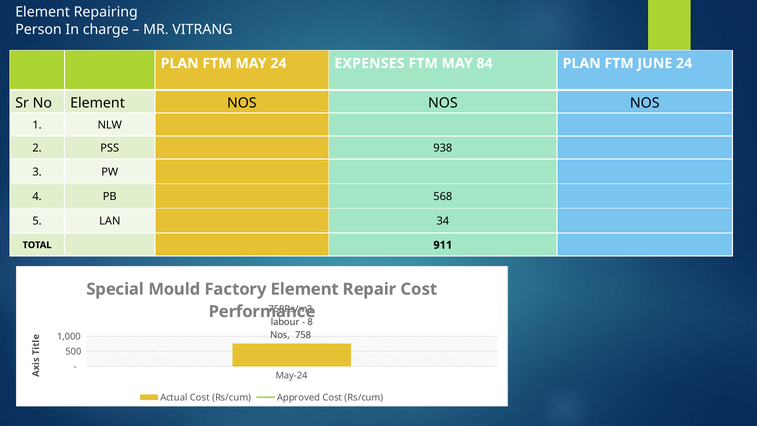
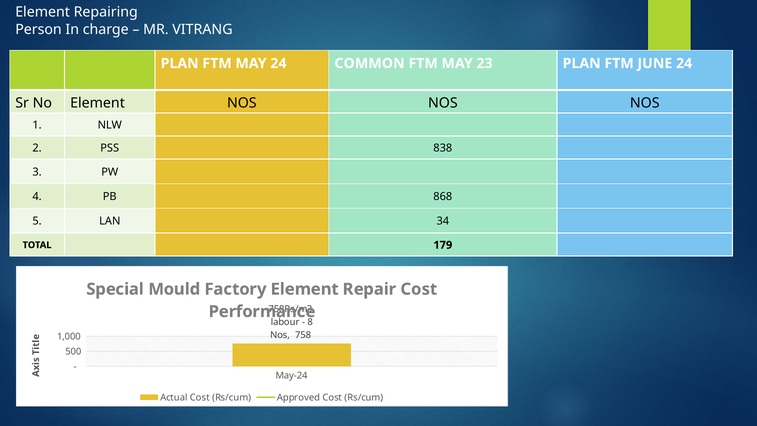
EXPENSES: EXPENSES -> COMMON
84: 84 -> 23
938: 938 -> 838
568: 568 -> 868
911: 911 -> 179
